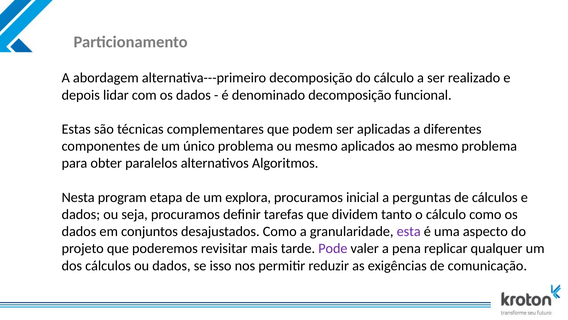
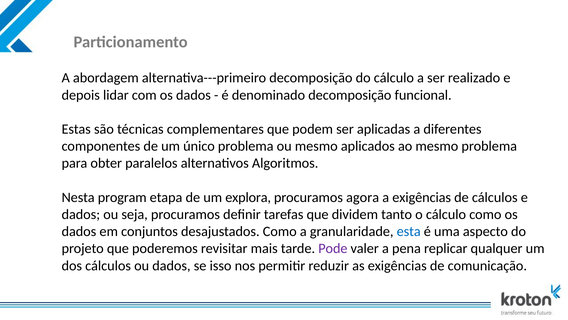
inicial: inicial -> agora
a perguntas: perguntas -> exigências
esta colour: purple -> blue
